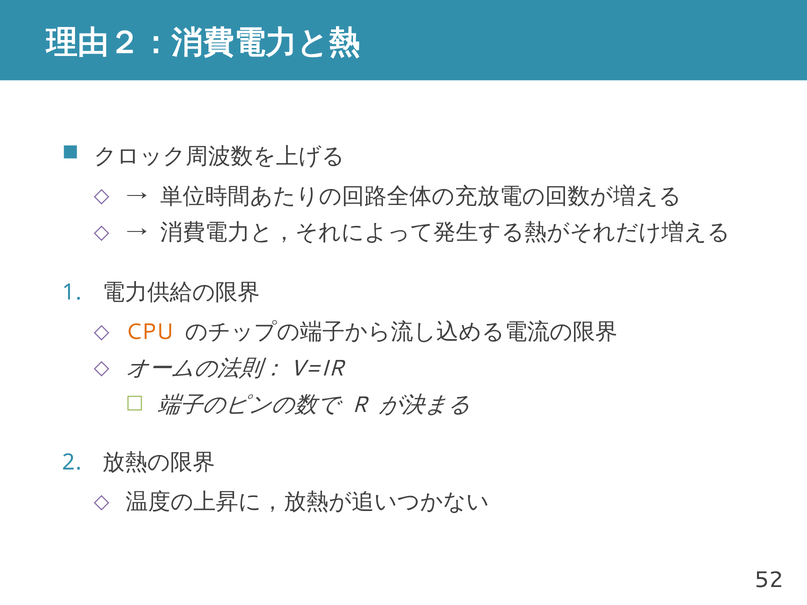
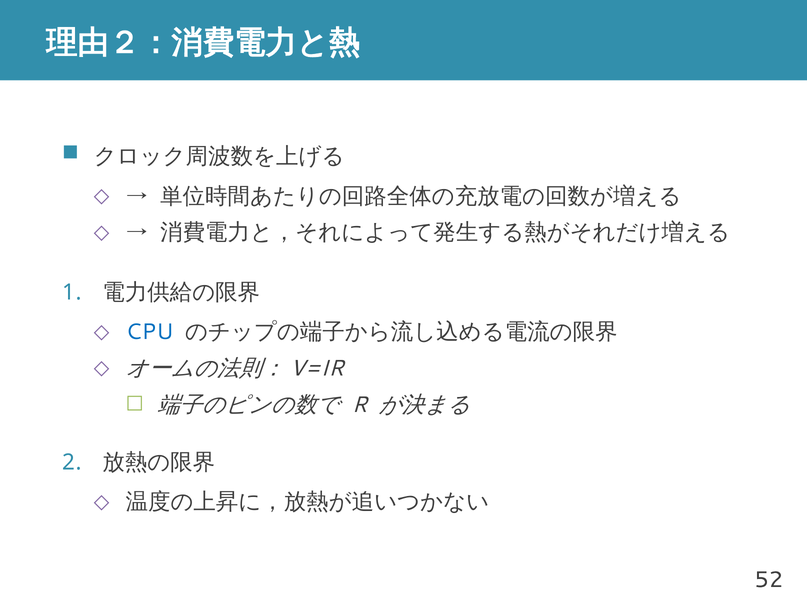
CPU colour: orange -> blue
